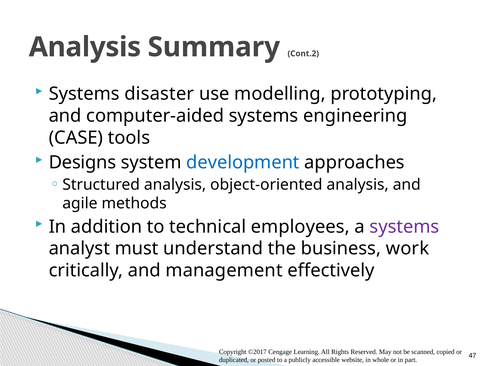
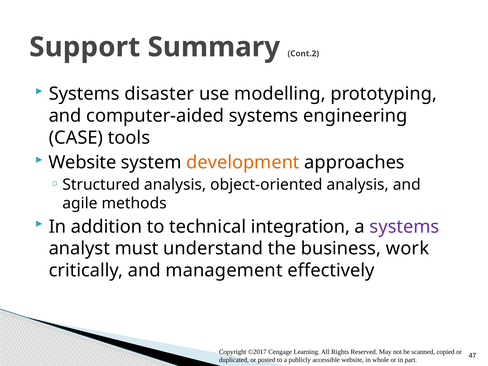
Analysis at (85, 47): Analysis -> Support
Designs at (82, 162): Designs -> Website
development colour: blue -> orange
employees: employees -> integration
